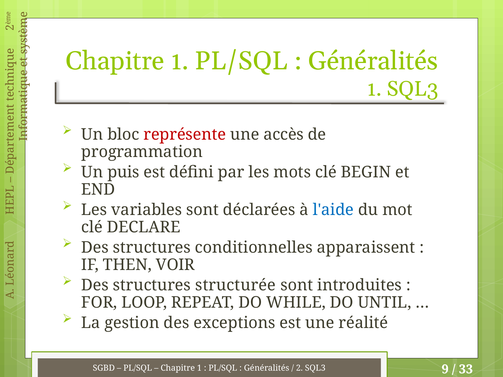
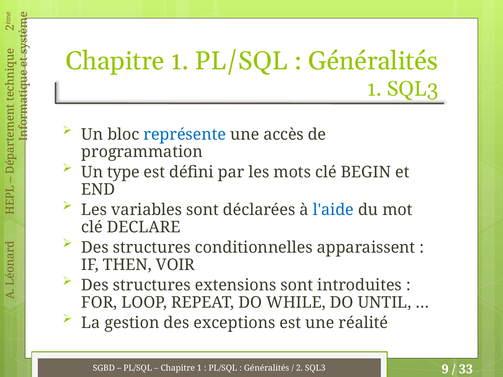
représente colour: red -> blue
puis: puis -> type
structurée: structurée -> extensions
